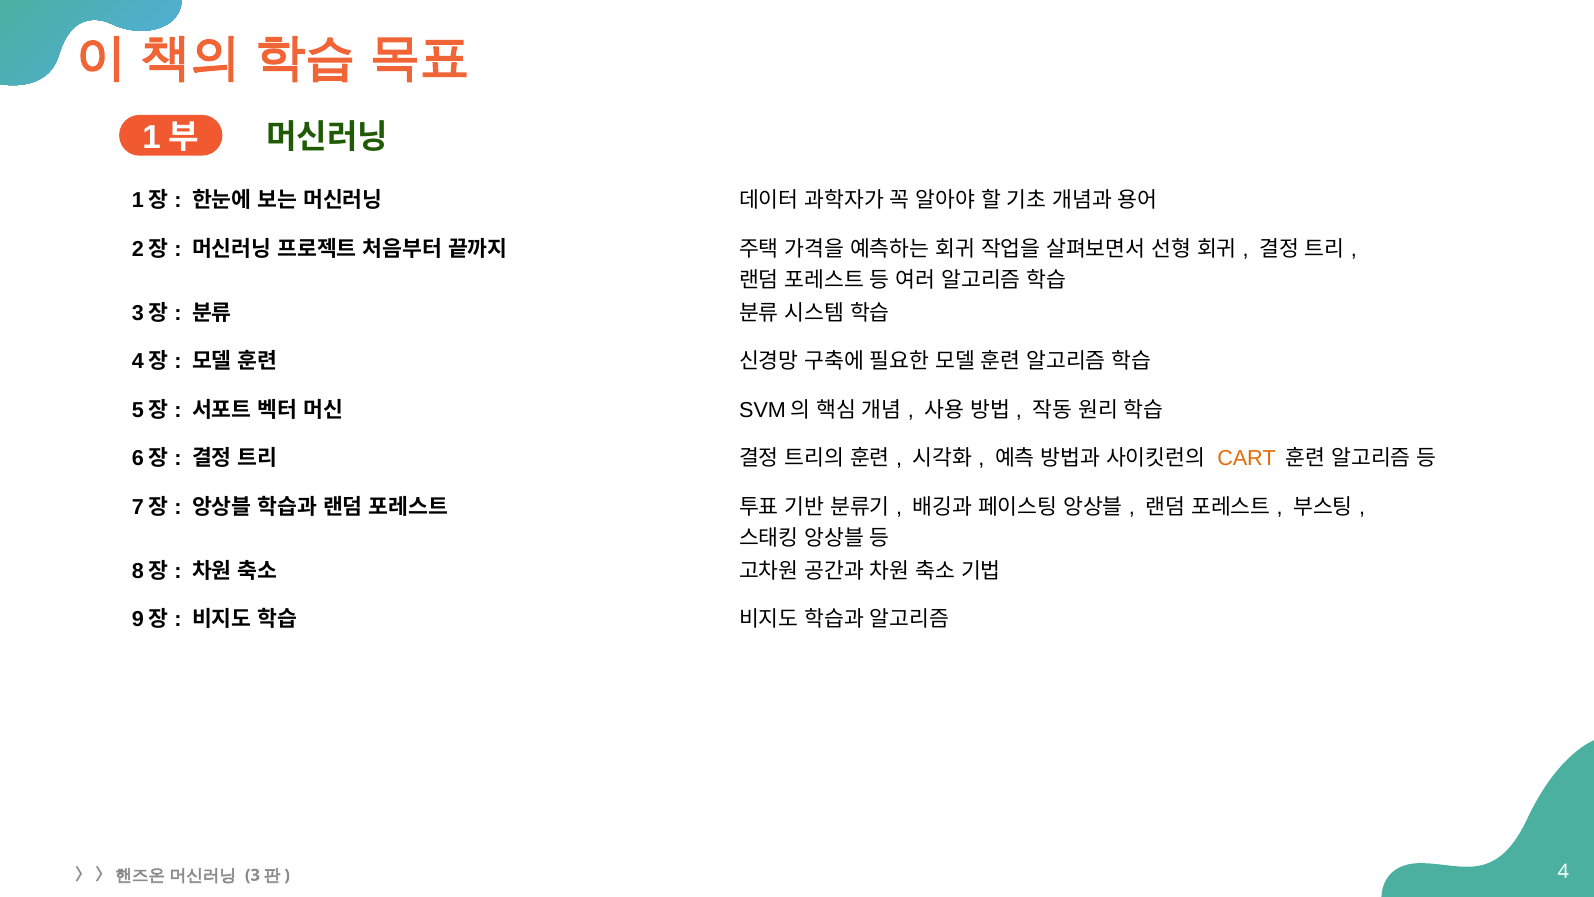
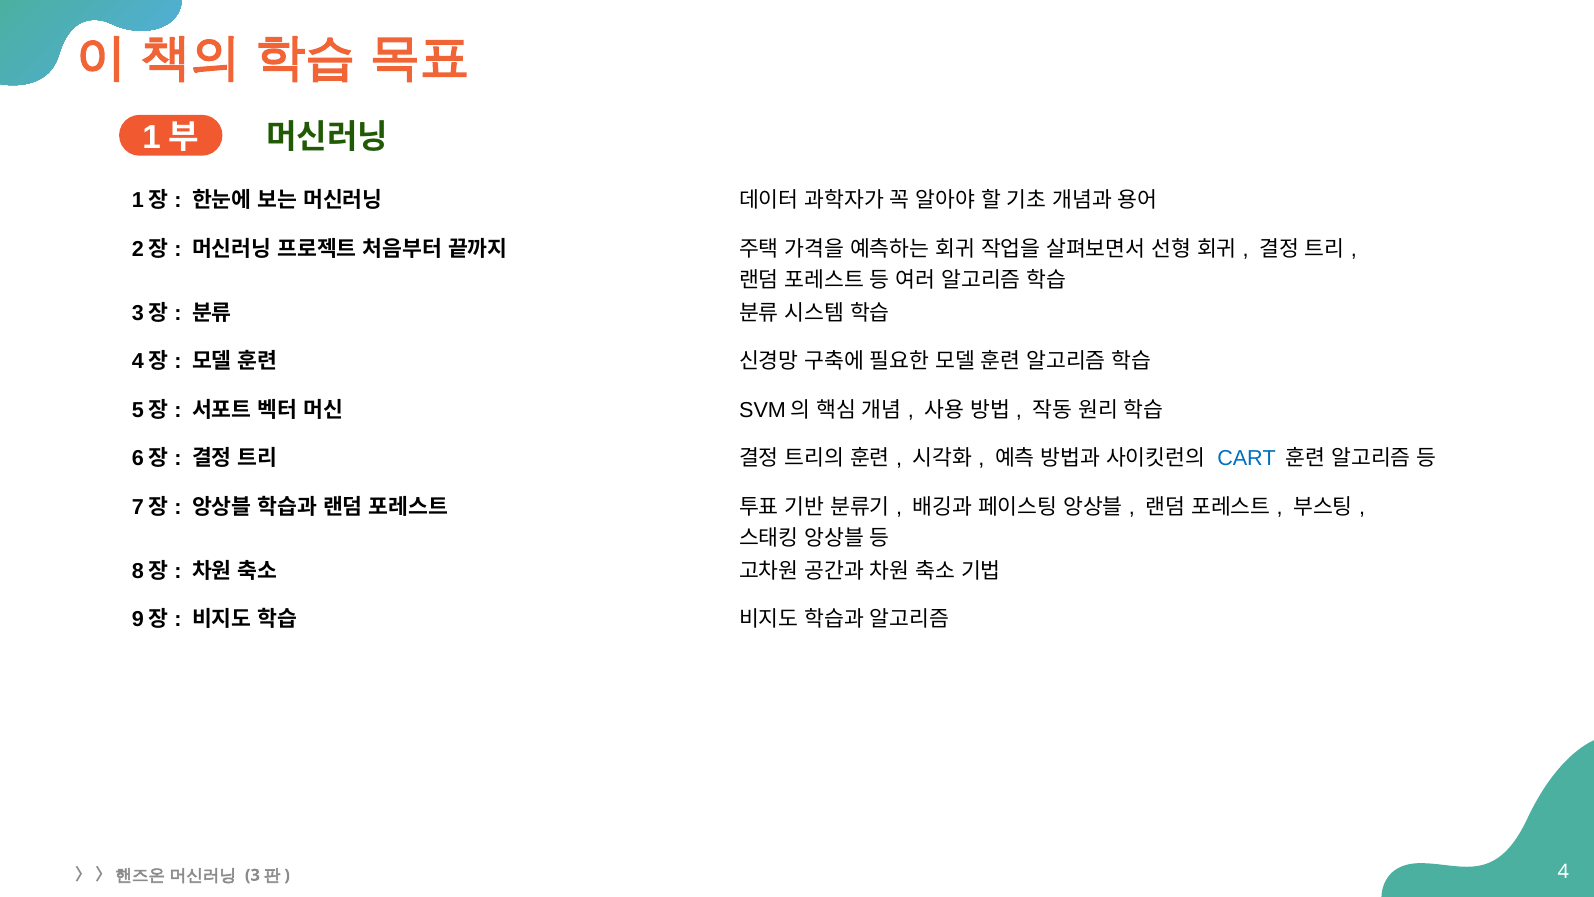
CART colour: orange -> blue
